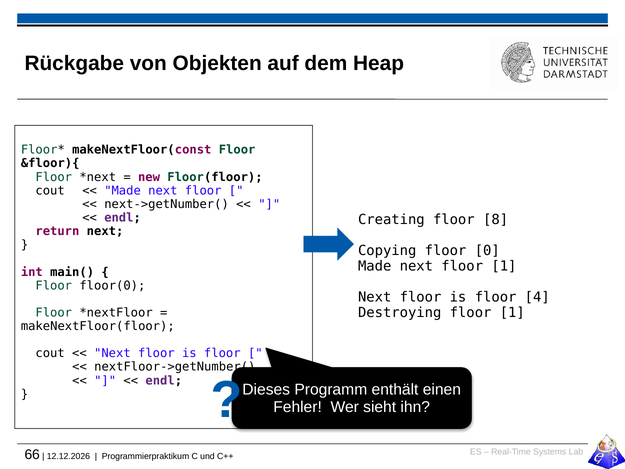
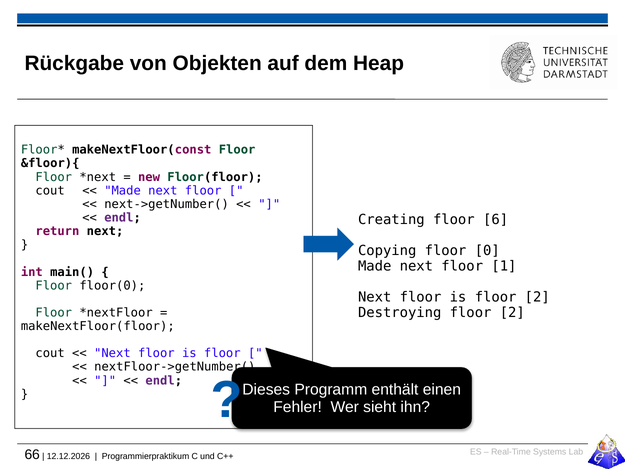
8: 8 -> 6
is floor 4: 4 -> 2
Destroying floor 1: 1 -> 2
